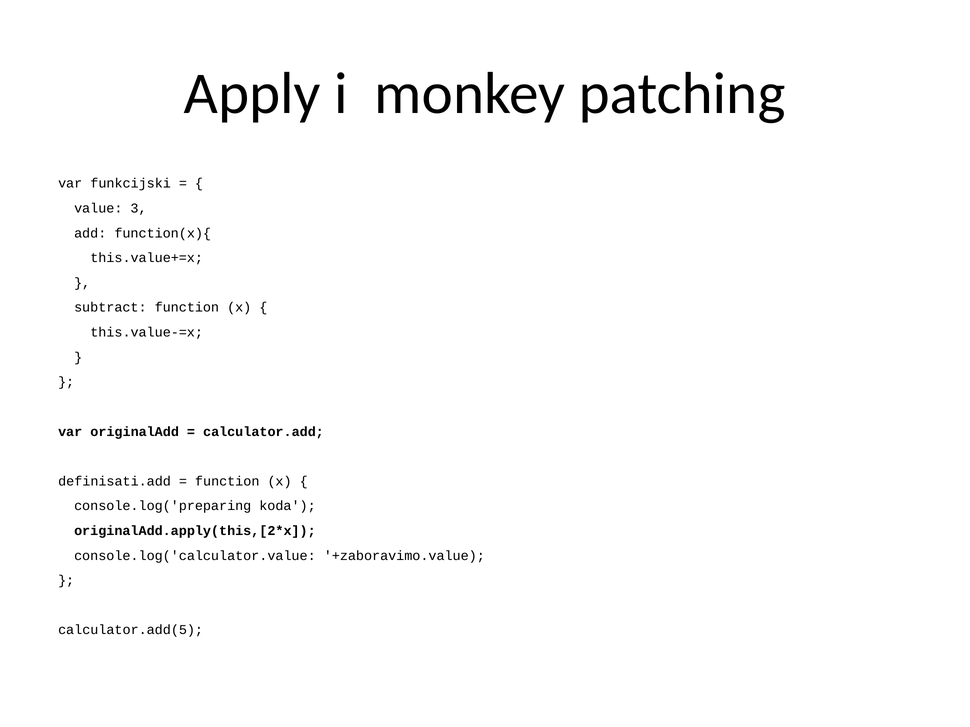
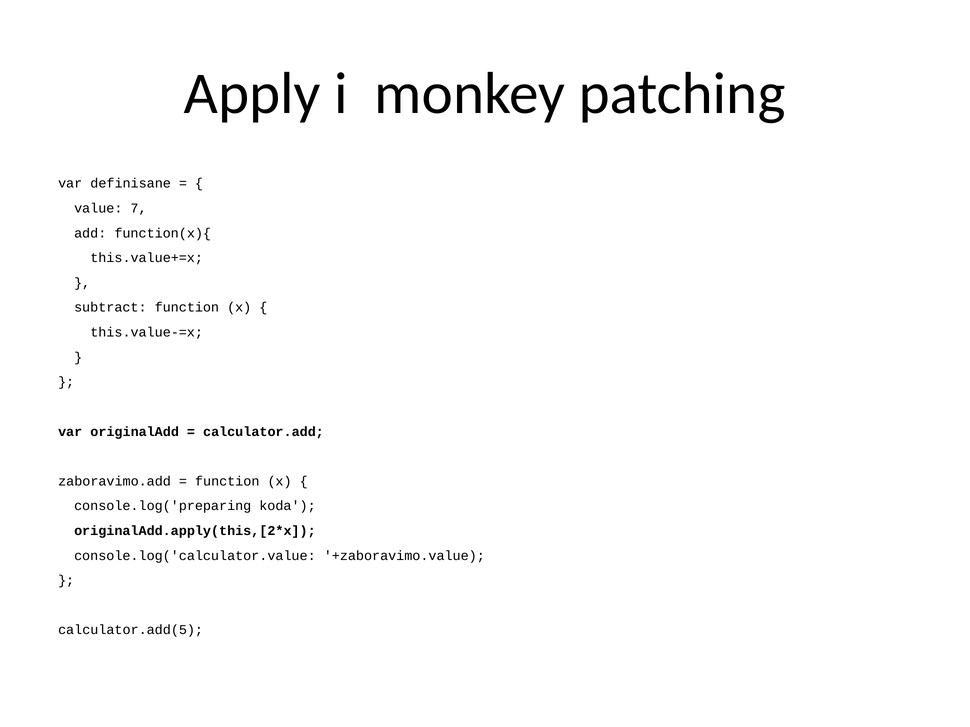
funkcijski: funkcijski -> definisane
3: 3 -> 7
definisati.add: definisati.add -> zaboravimo.add
